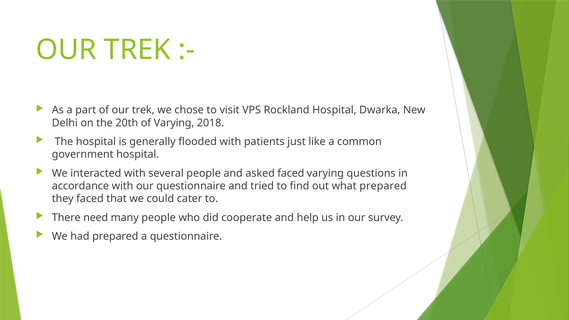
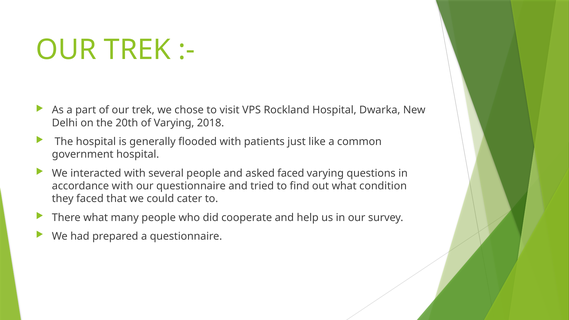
what prepared: prepared -> condition
There need: need -> what
